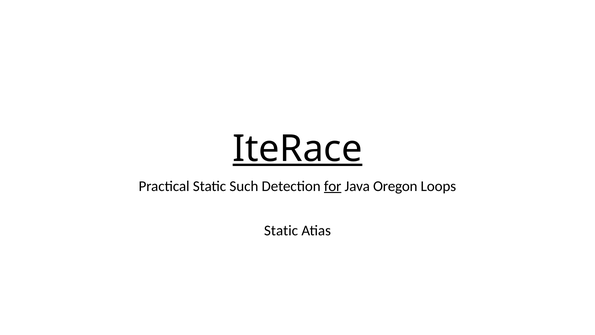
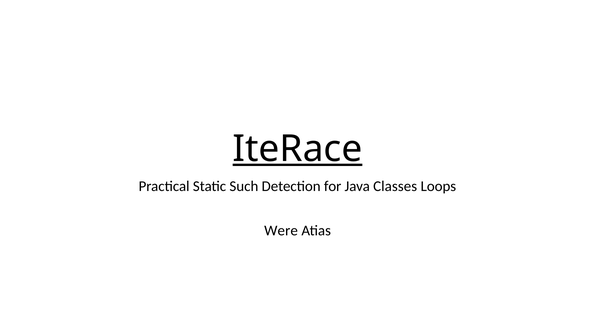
for underline: present -> none
Oregon: Oregon -> Classes
Static at (281, 230): Static -> Were
